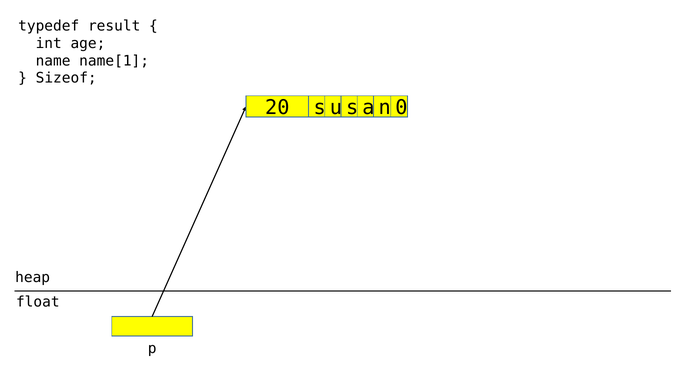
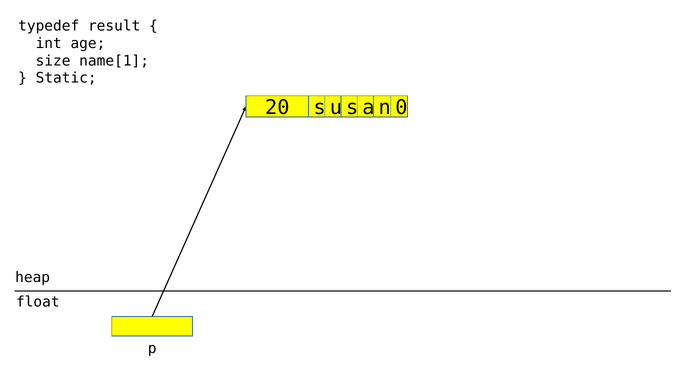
name: name -> size
Sizeof: Sizeof -> Static
